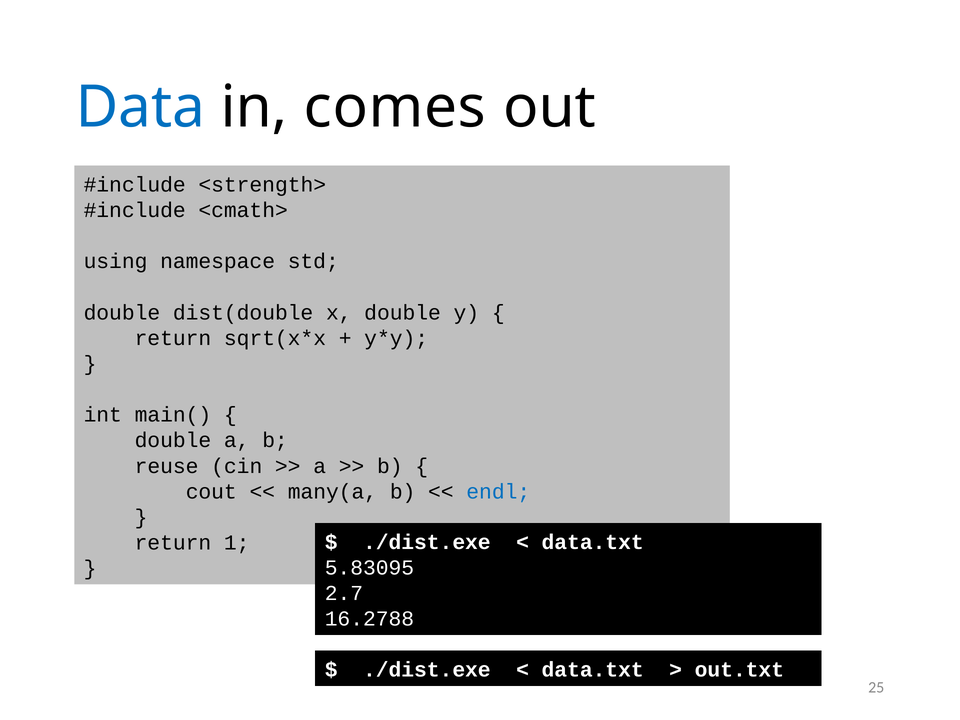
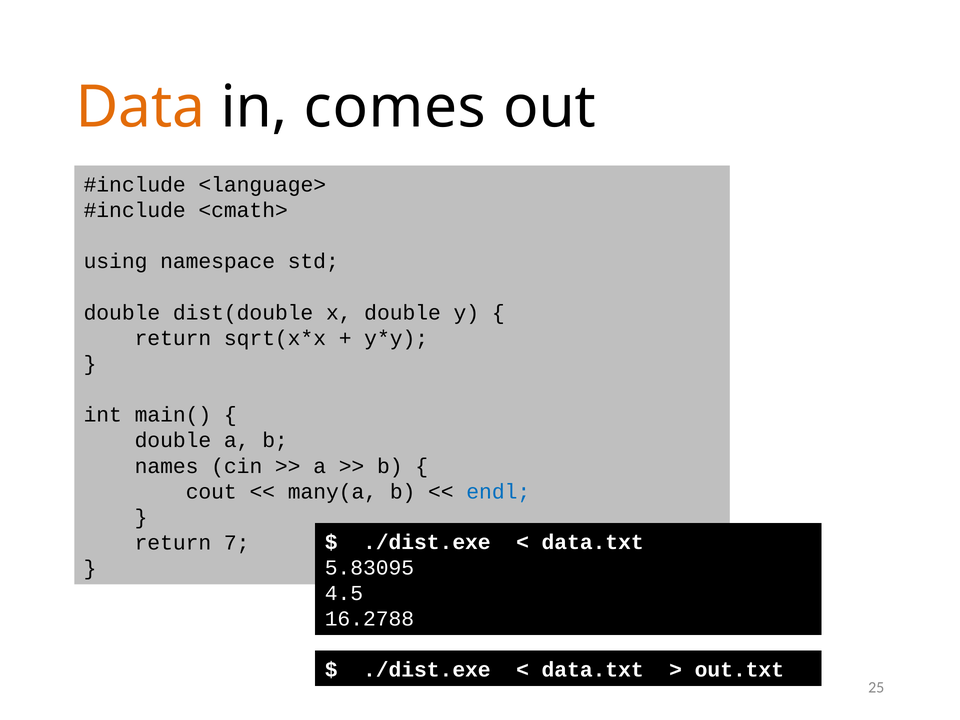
Data colour: blue -> orange
<strength>: <strength> -> <language>
reuse: reuse -> names
1: 1 -> 7
2.7: 2.7 -> 4.5
